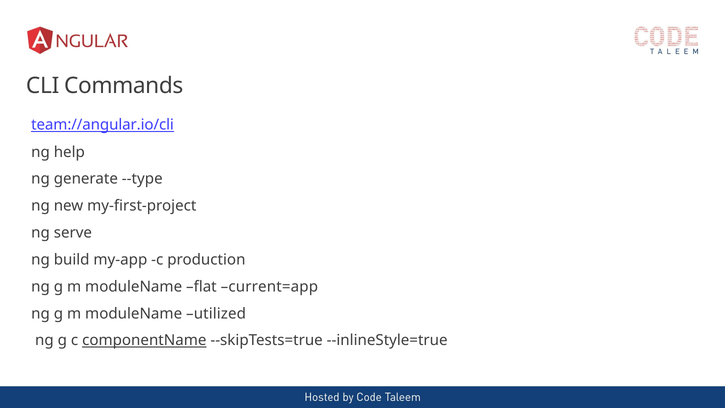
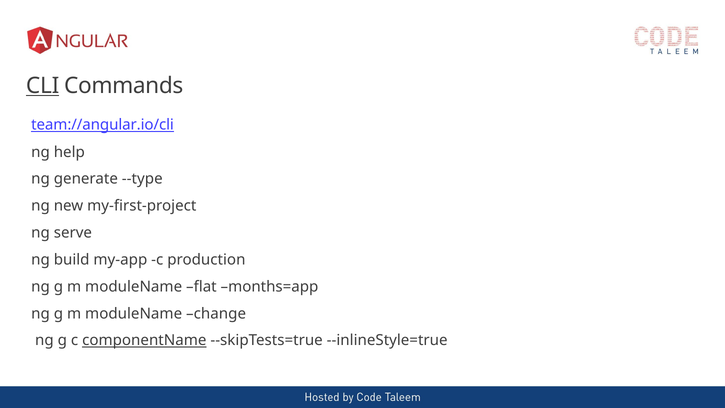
CLI underline: none -> present
current=app: current=app -> months=app
utilized: utilized -> change
